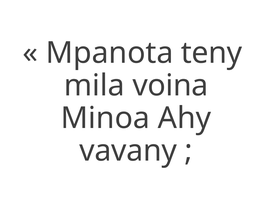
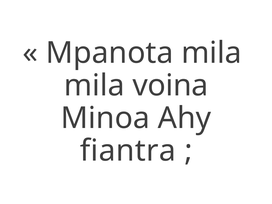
Mpanota teny: teny -> mila
vavany: vavany -> fiantra
